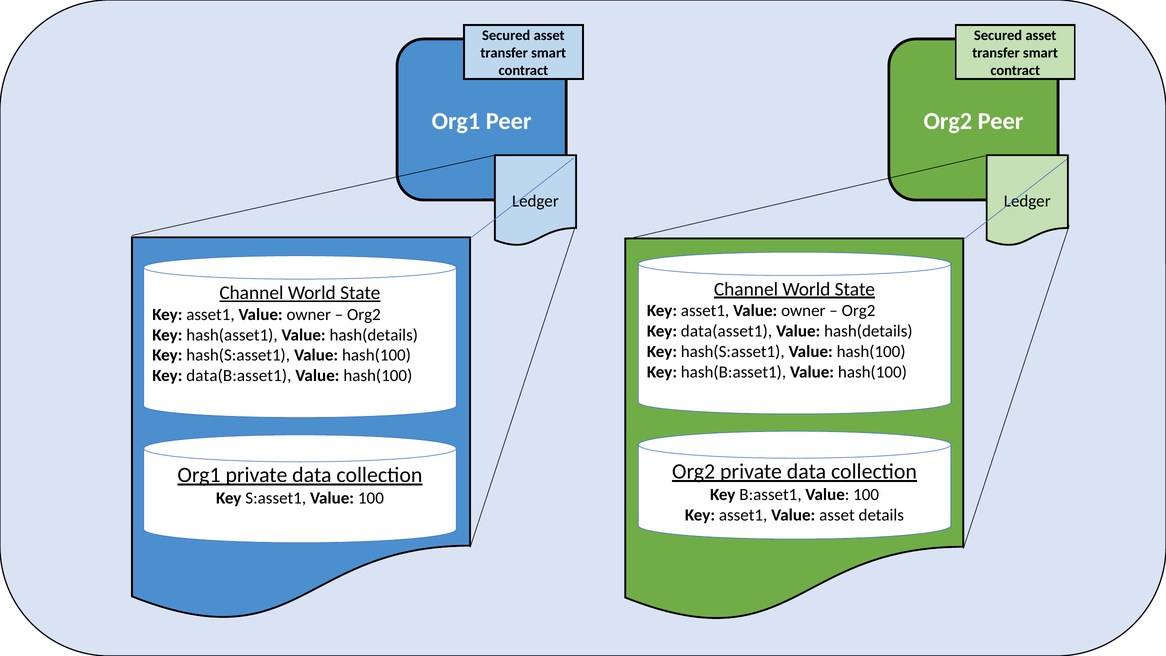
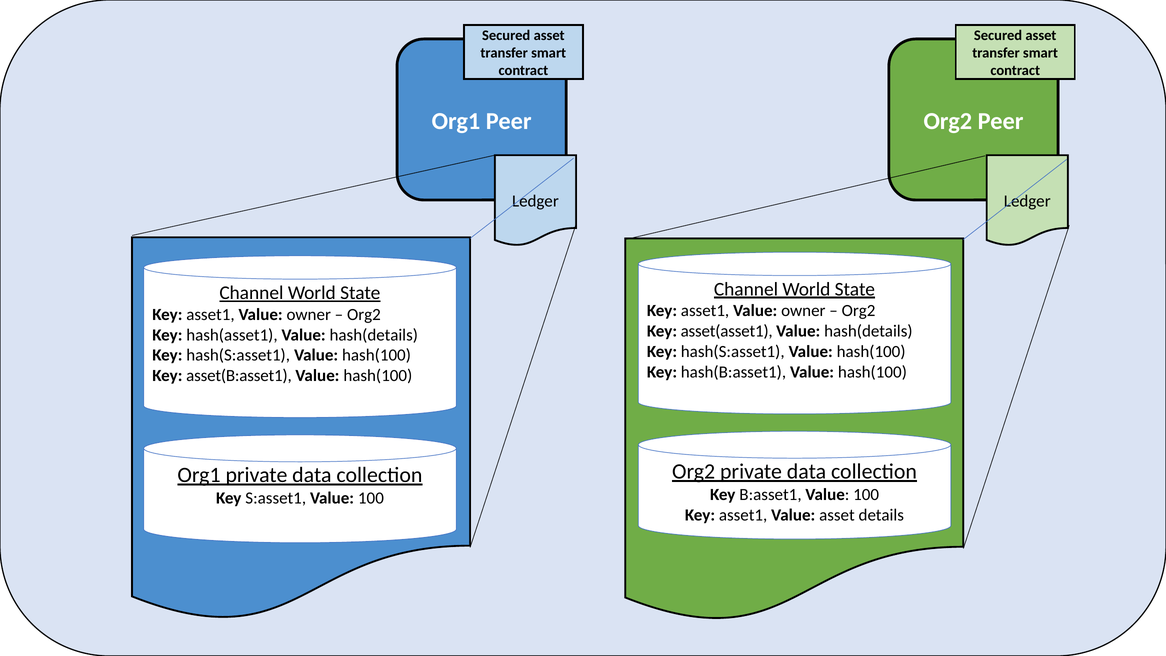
data(asset1: data(asset1 -> asset(asset1
data(B:asset1: data(B:asset1 -> asset(B:asset1
